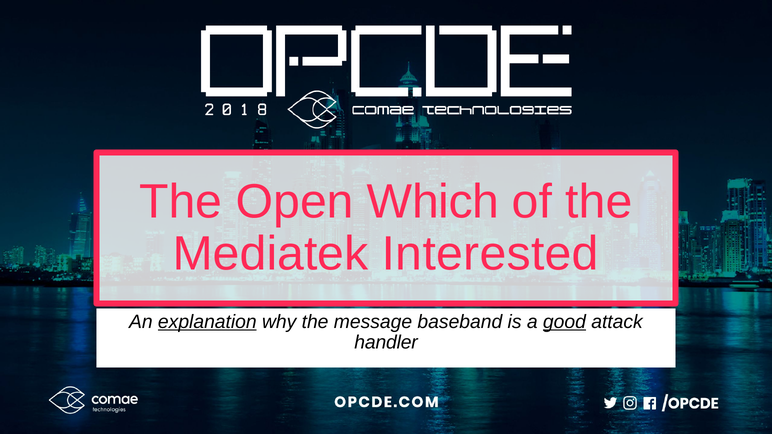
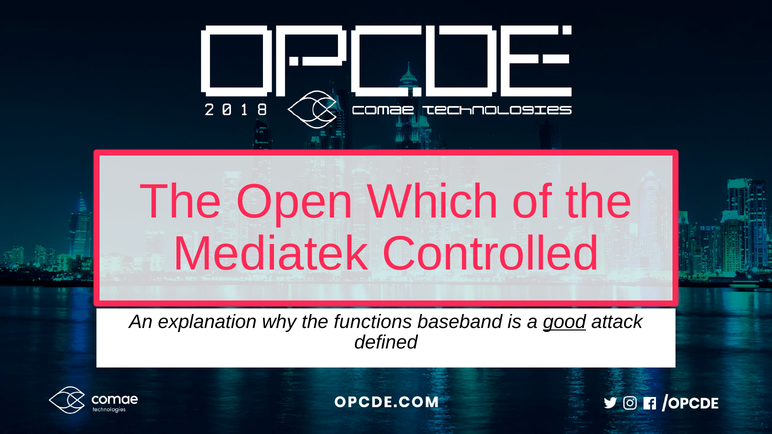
Interested: Interested -> Controlled
explanation underline: present -> none
message: message -> functions
handler: handler -> defined
